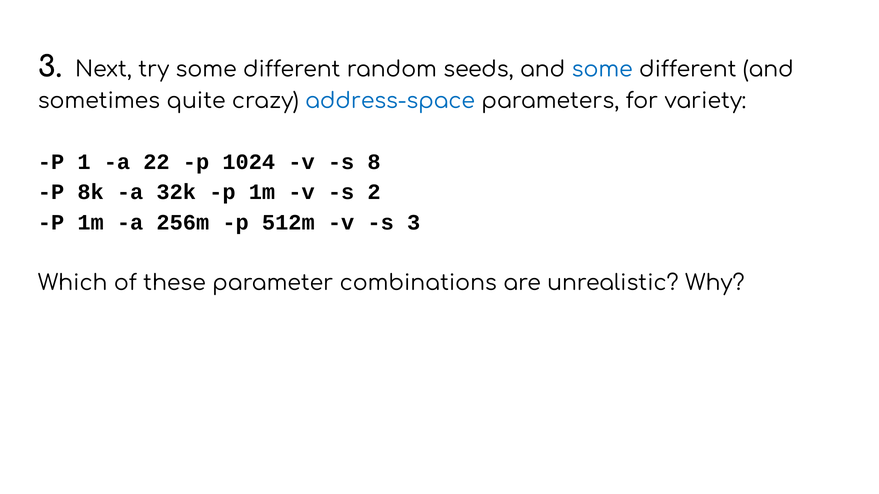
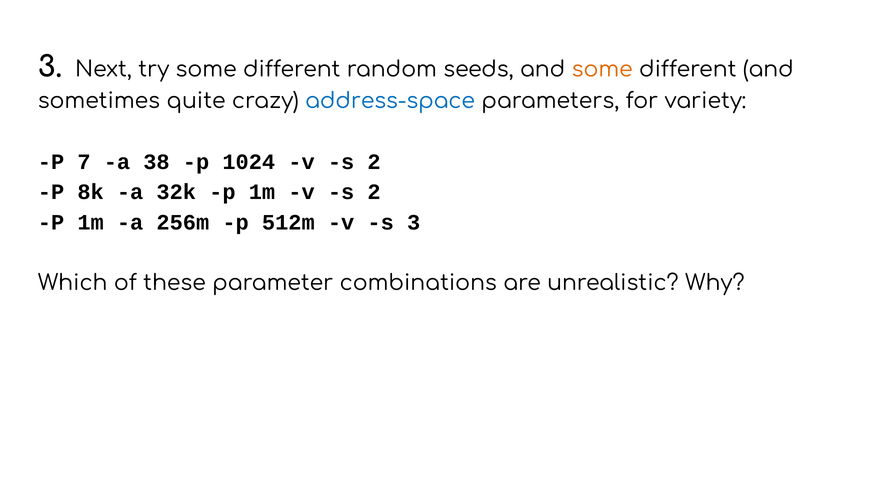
some at (602, 70) colour: blue -> orange
1: 1 -> 7
22: 22 -> 38
1024 v s 8: 8 -> 2
